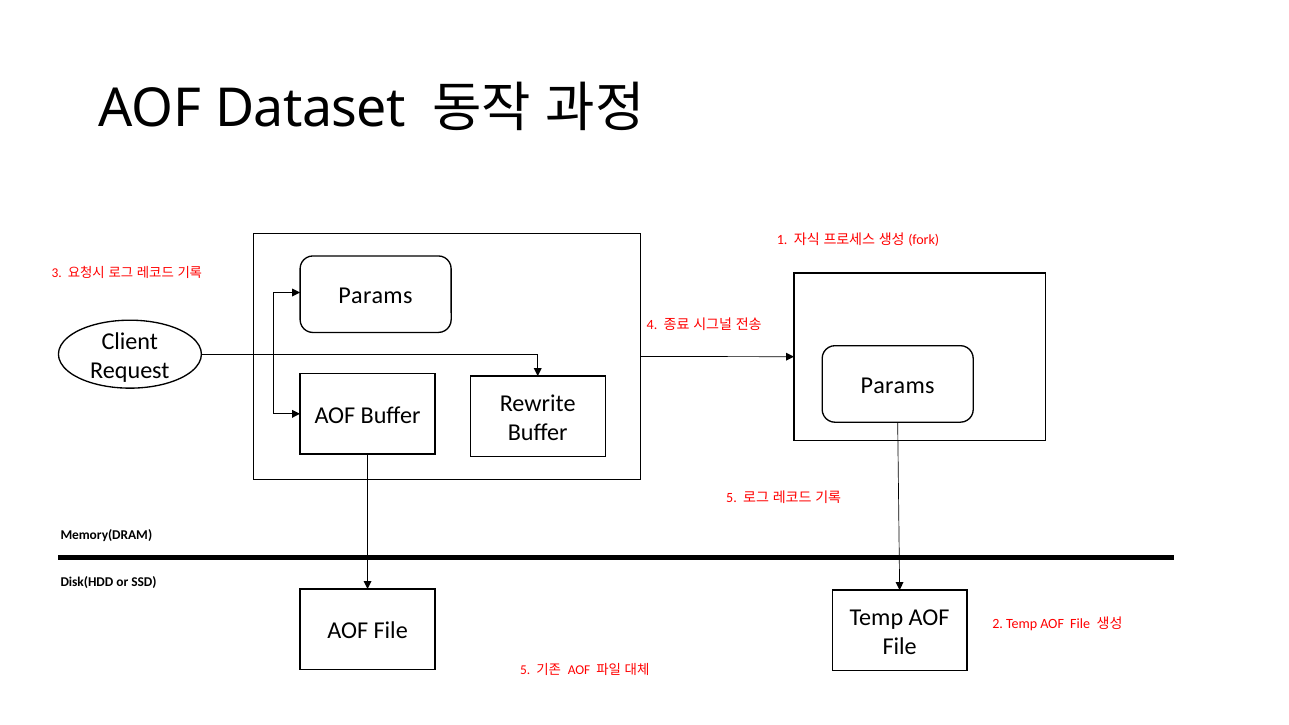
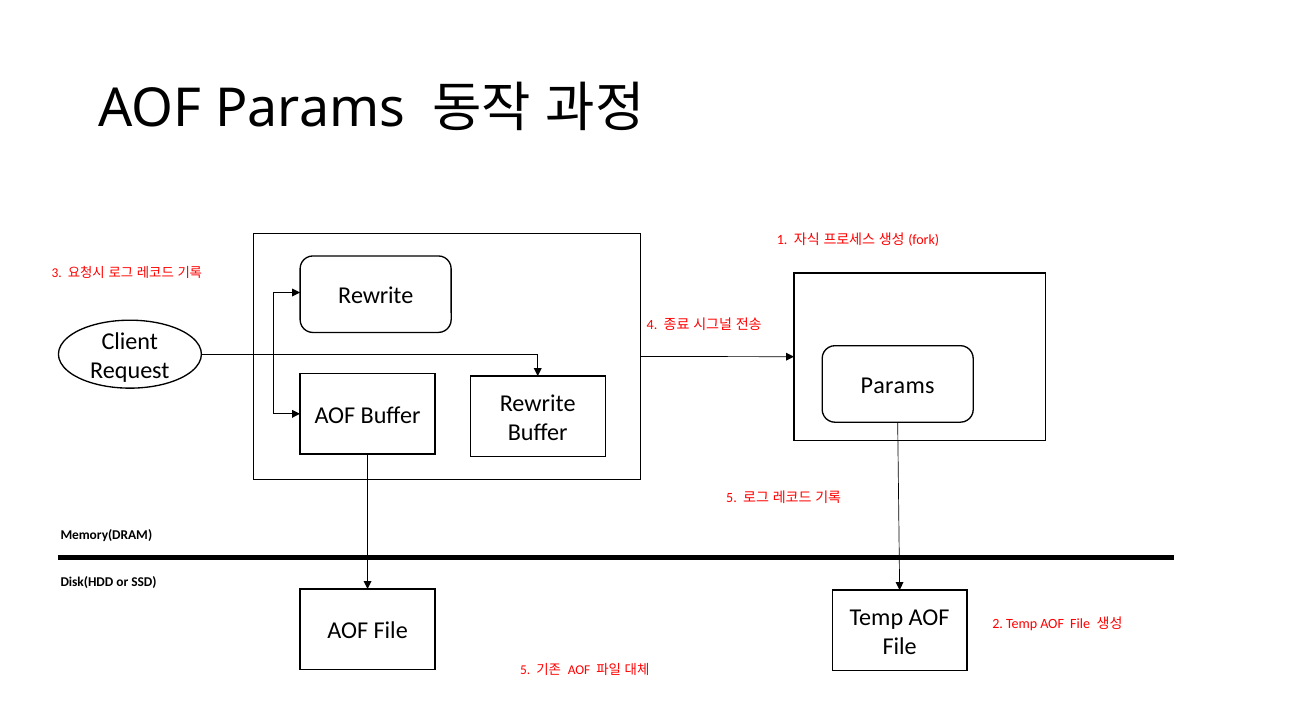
AOF Dataset: Dataset -> Params
Params at (375, 296): Params -> Rewrite
